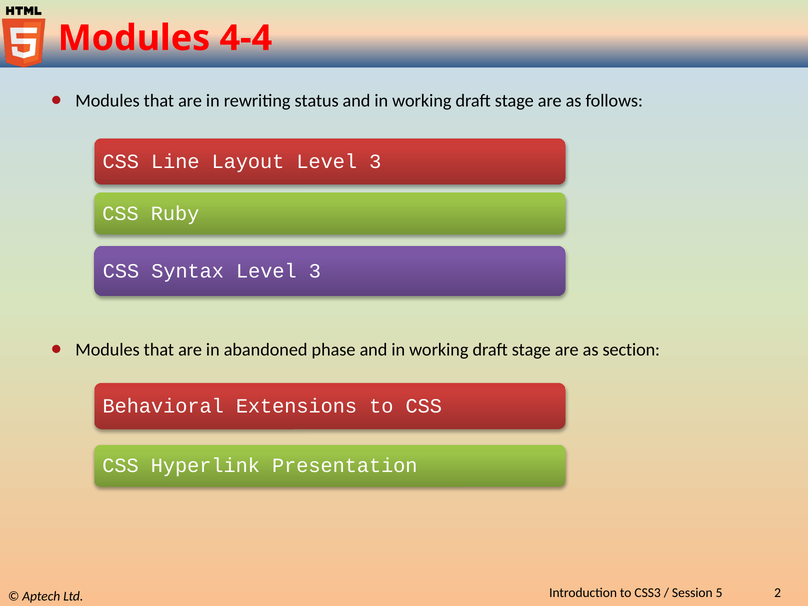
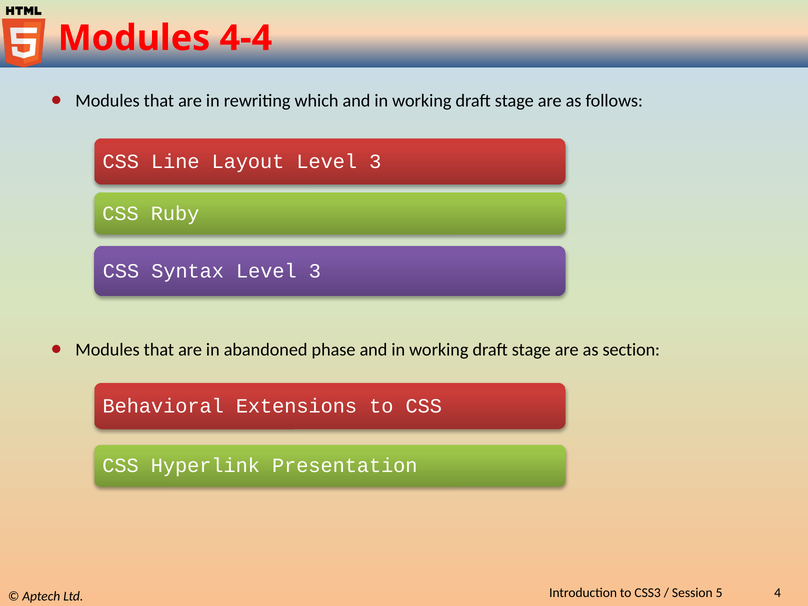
status: status -> which
2: 2 -> 4
